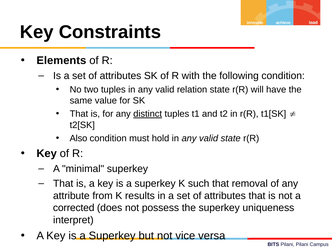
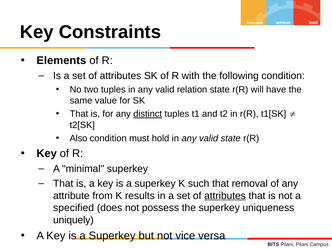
attributes at (225, 196) underline: none -> present
corrected: corrected -> specified
interpret: interpret -> uniquely
